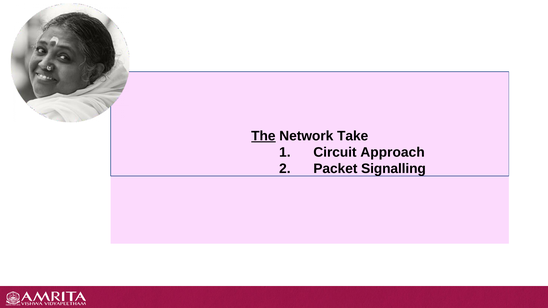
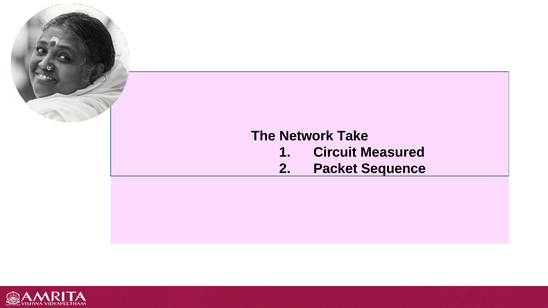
The underline: present -> none
Approach: Approach -> Measured
Signalling: Signalling -> Sequence
